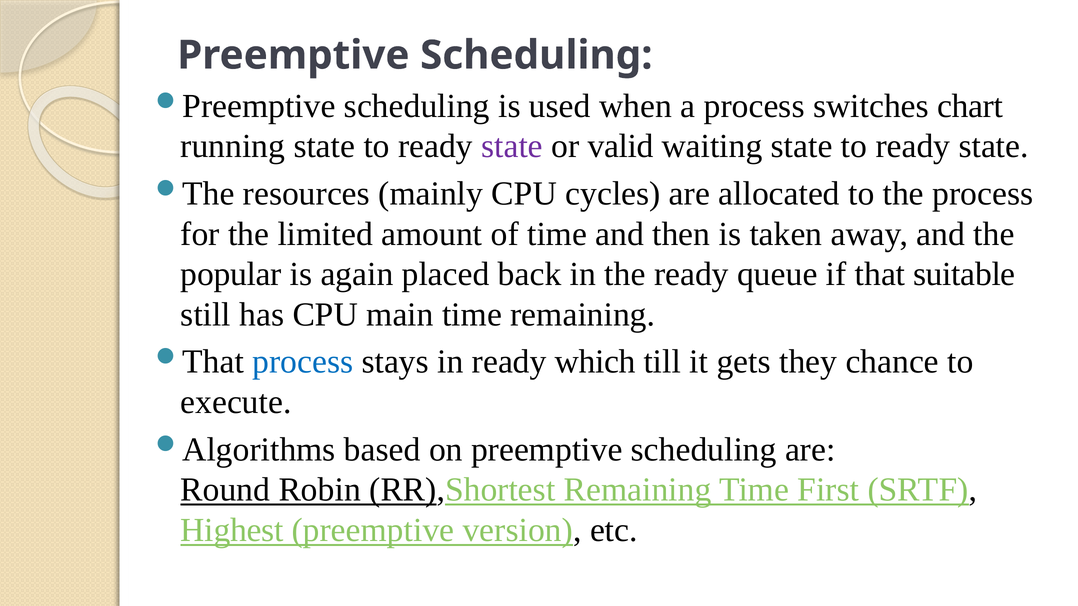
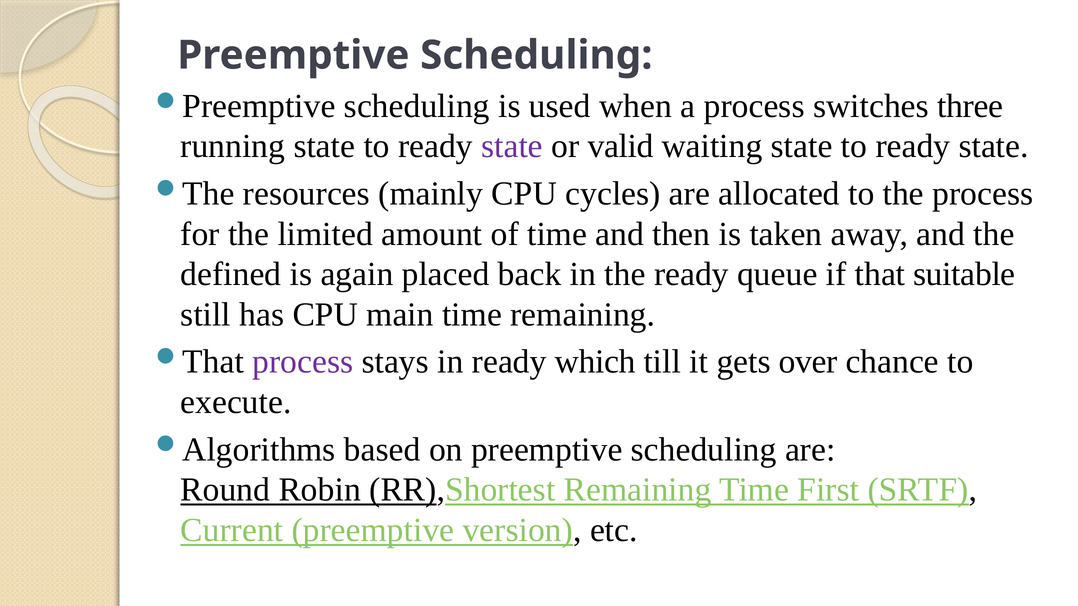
chart: chart -> three
popular: popular -> defined
process at (303, 362) colour: blue -> purple
they: they -> over
Highest: Highest -> Current
